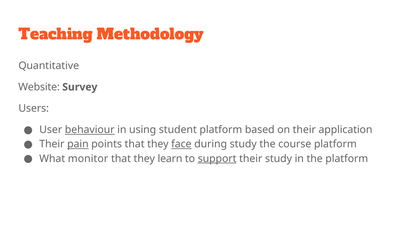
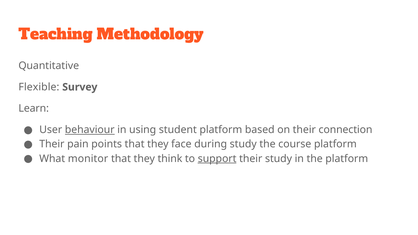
Website: Website -> Flexible
Users: Users -> Learn
application: application -> connection
pain underline: present -> none
face underline: present -> none
learn: learn -> think
